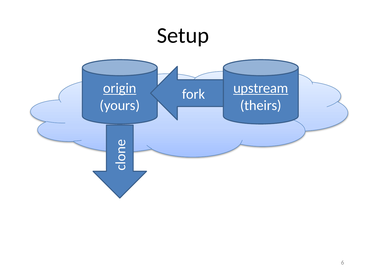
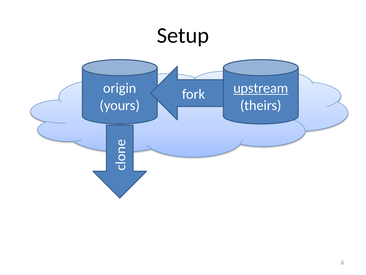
origin underline: present -> none
